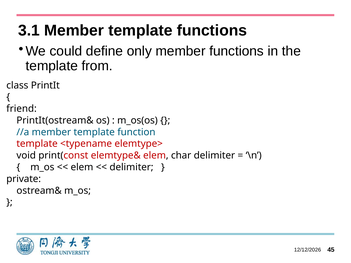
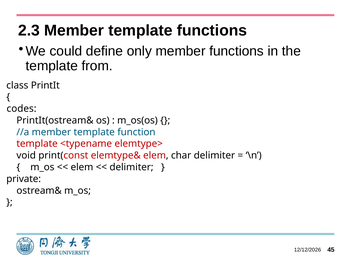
3.1: 3.1 -> 2.3
friend: friend -> codes
